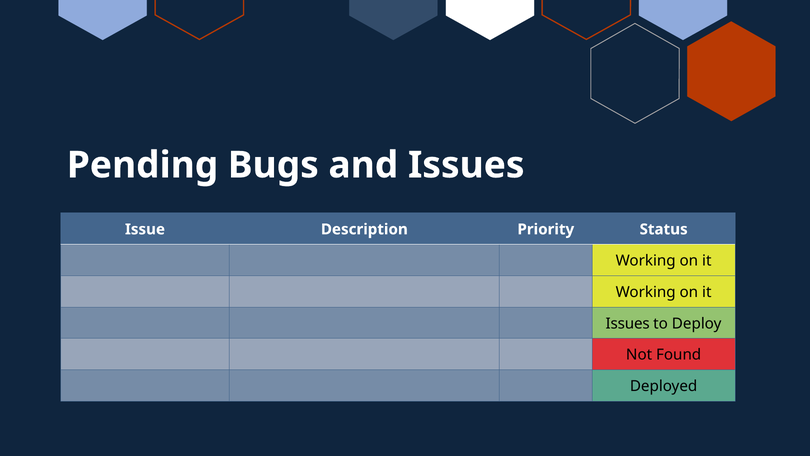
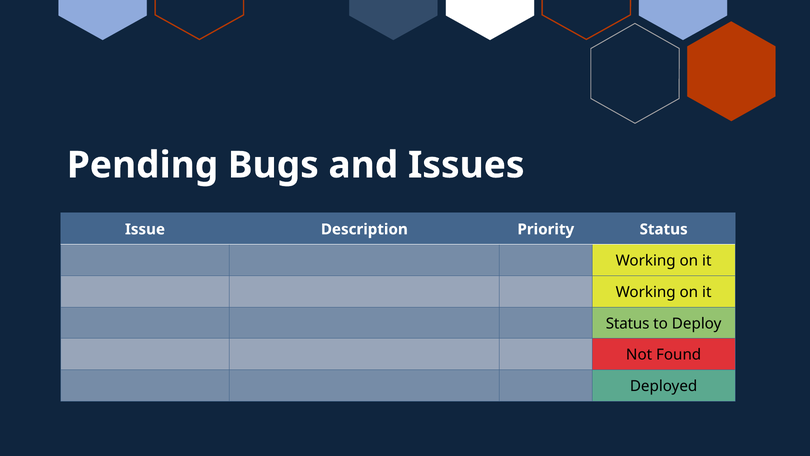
Issues at (628, 323): Issues -> Status
